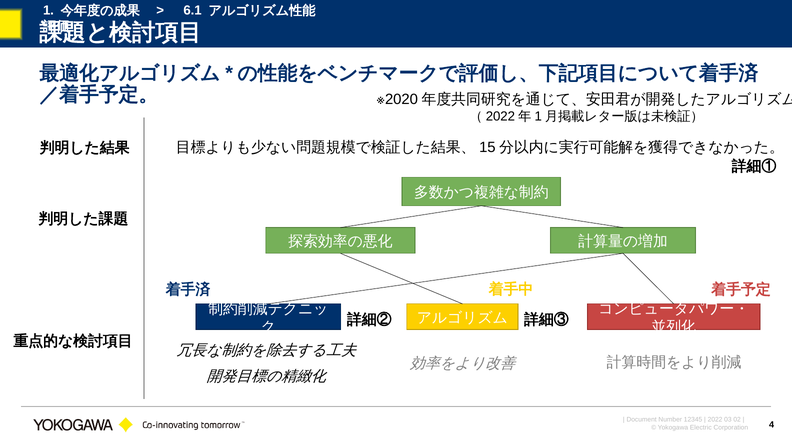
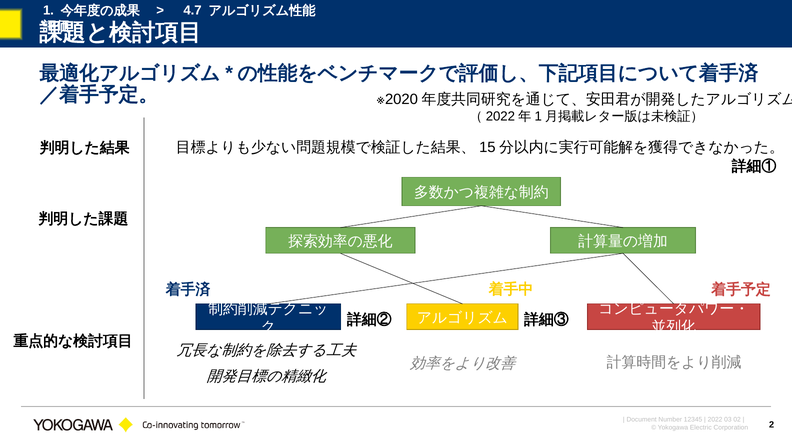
6.1: 6.1 -> 4.7
4: 4 -> 2
